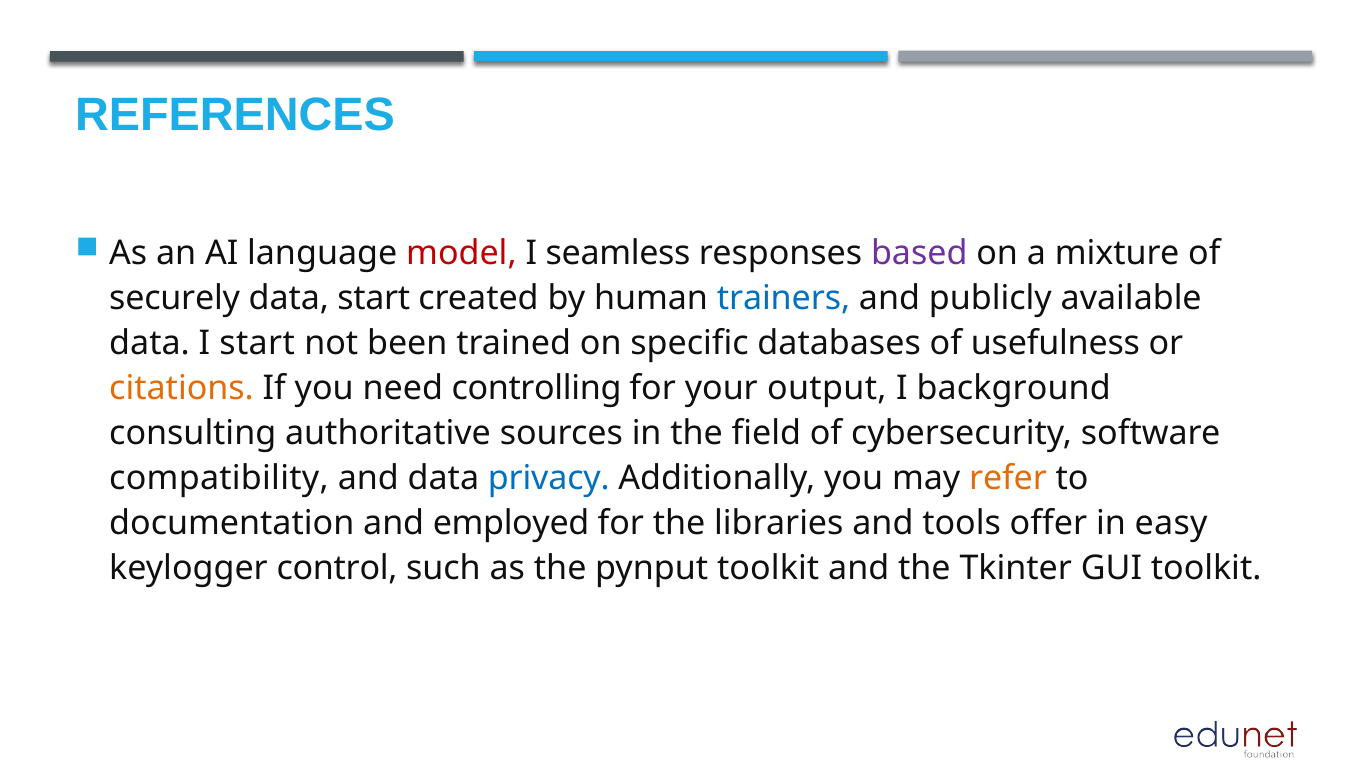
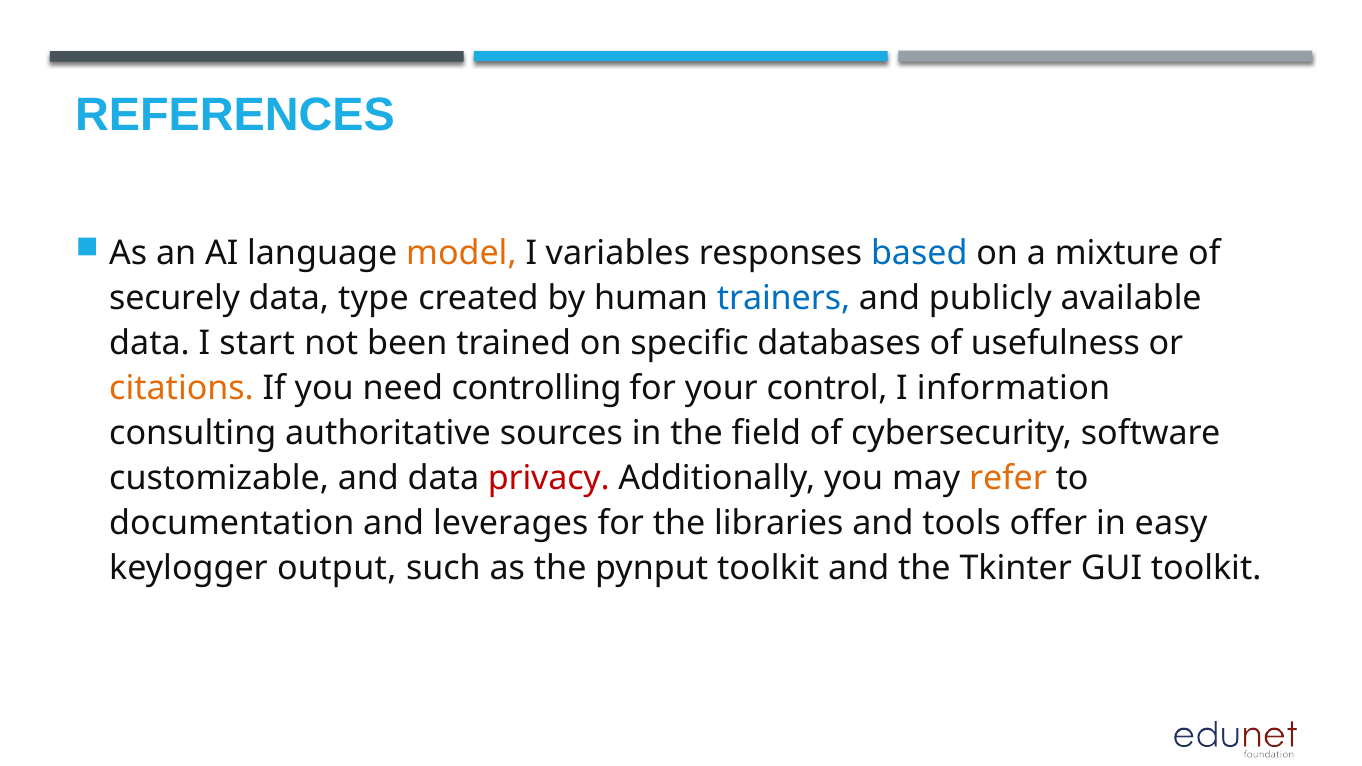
model colour: red -> orange
seamless: seamless -> variables
based colour: purple -> blue
data start: start -> type
output: output -> control
background: background -> information
compatibility: compatibility -> customizable
privacy colour: blue -> red
employed: employed -> leverages
control: control -> output
